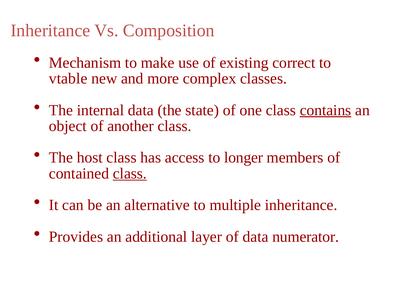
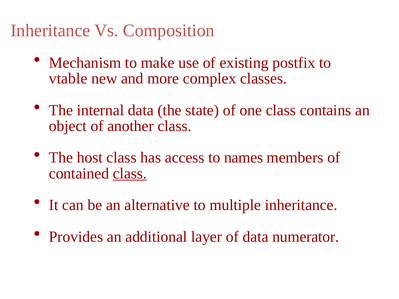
correct: correct -> postfix
contains underline: present -> none
longer: longer -> names
